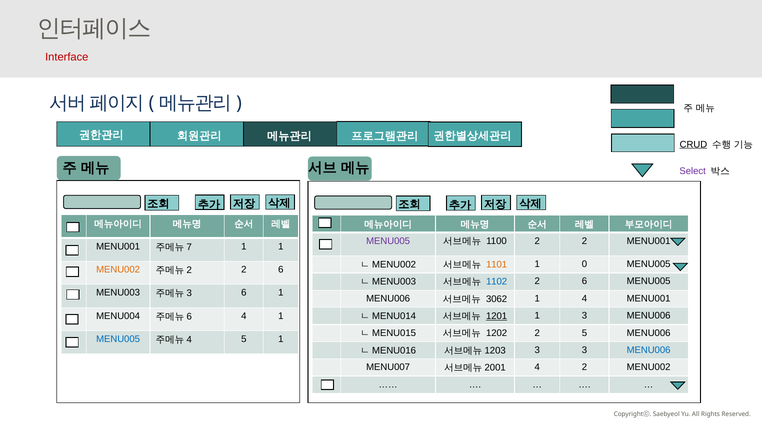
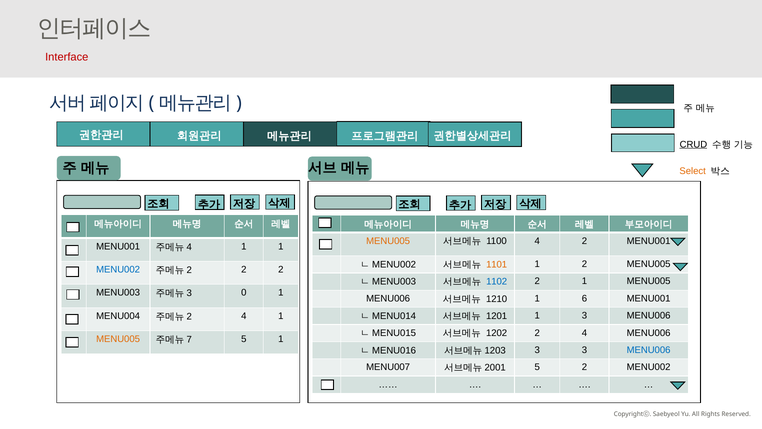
Select colour: purple -> orange
MENU005 at (388, 241) colour: purple -> orange
1100 2: 2 -> 4
7 at (189, 247): 7 -> 4
1 0: 0 -> 2
MENU002 at (118, 269) colour: orange -> blue
2 2 6: 6 -> 2
6 at (584, 281): 6 -> 1
3 6: 6 -> 0
3062: 3062 -> 1210
1 4: 4 -> 6
6 at (189, 316): 6 -> 2
1201 underline: present -> none
1202 2 5: 5 -> 4
MENU005 at (118, 339) colour: blue -> orange
4 at (189, 339): 4 -> 7
4 at (537, 367): 4 -> 5
